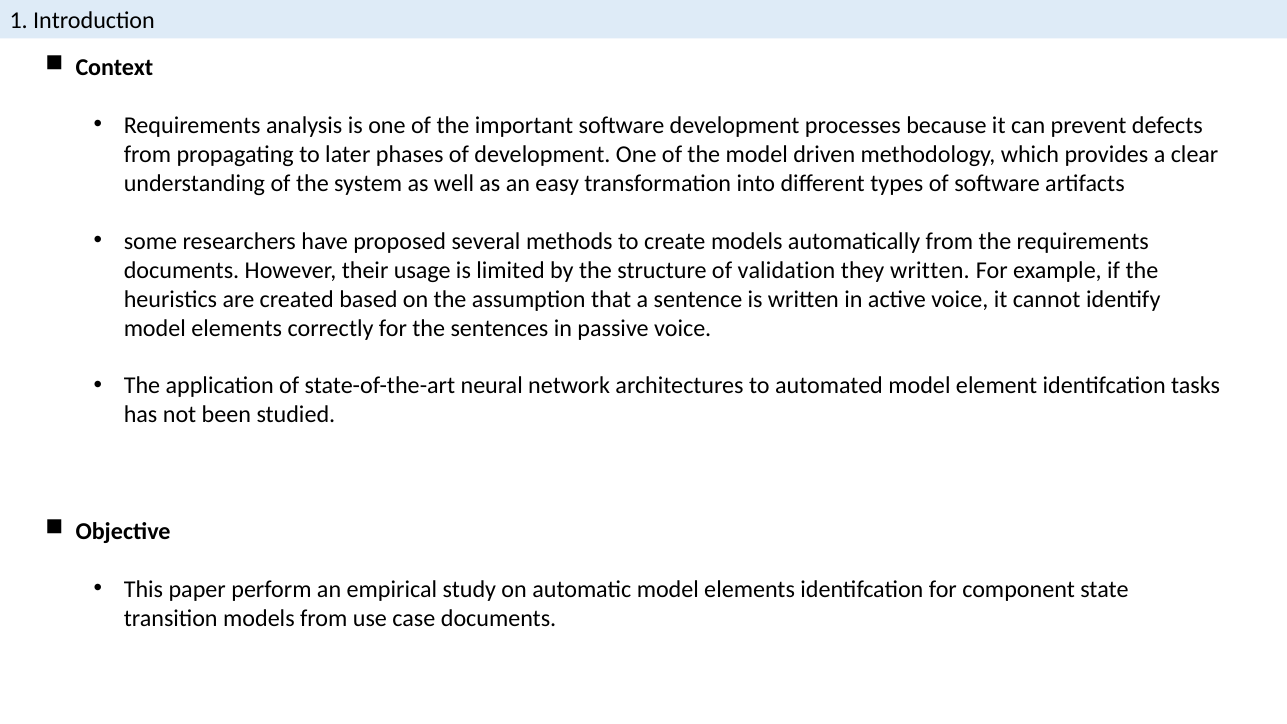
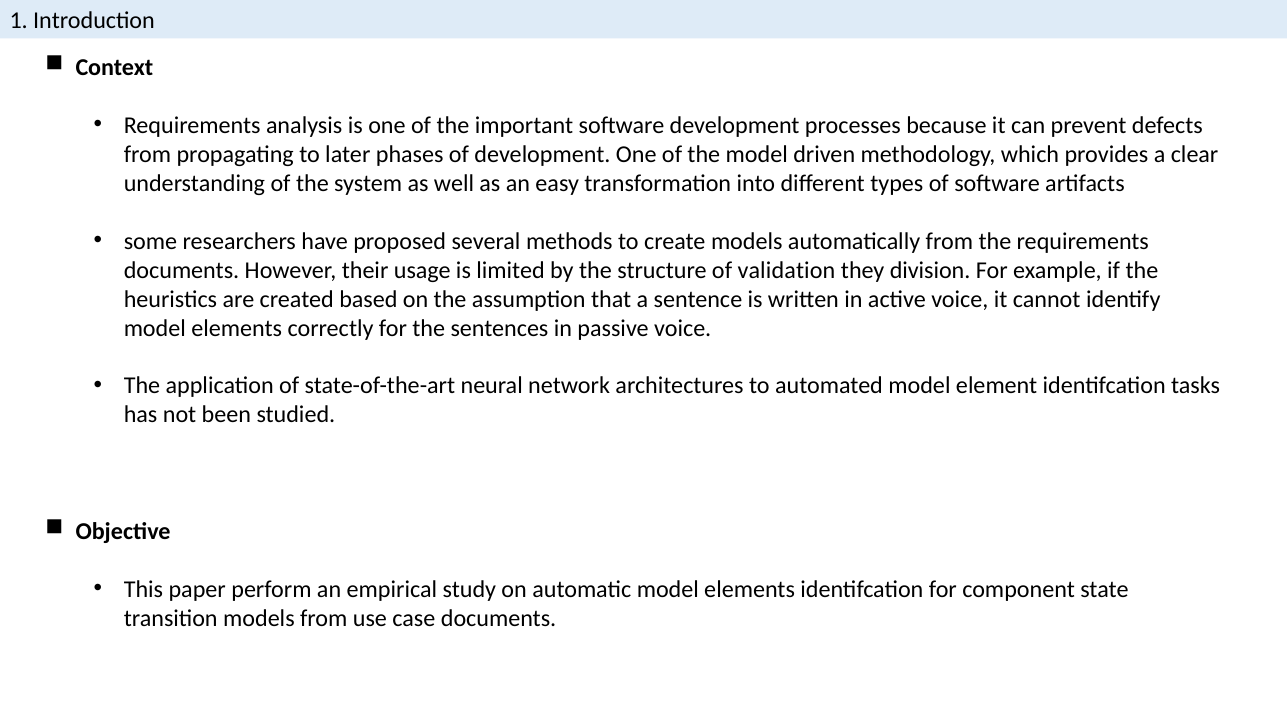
they written: written -> division
